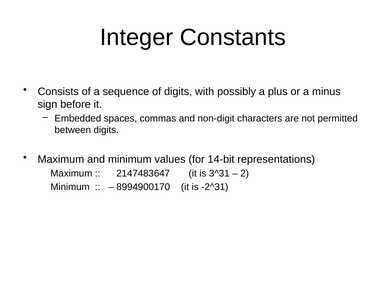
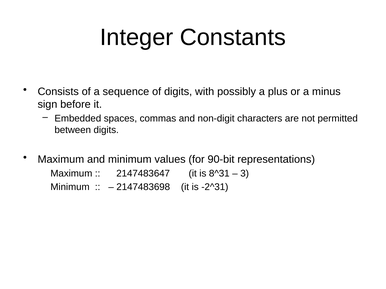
14-bit: 14-bit -> 90-bit
3^31: 3^31 -> 8^31
2: 2 -> 3
8994900170: 8994900170 -> 2147483698
